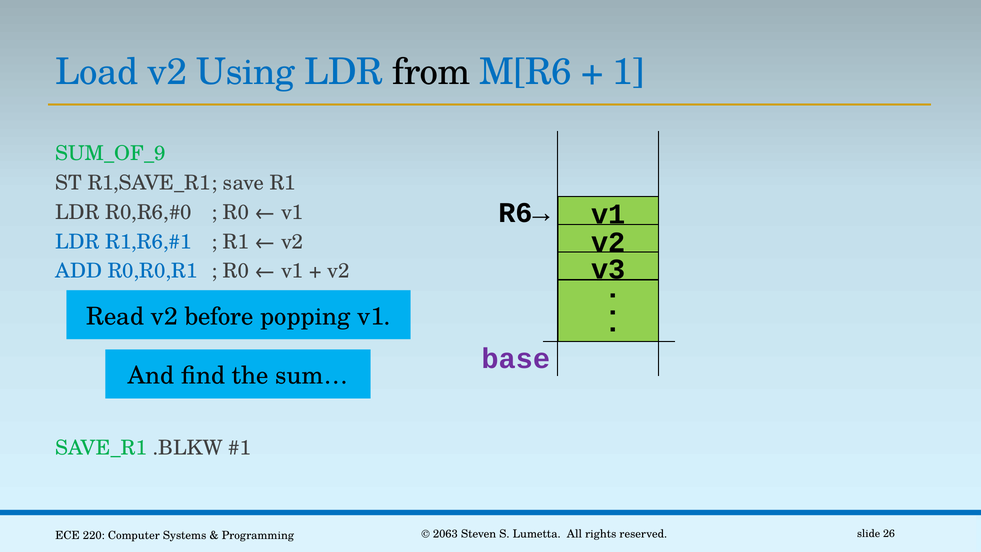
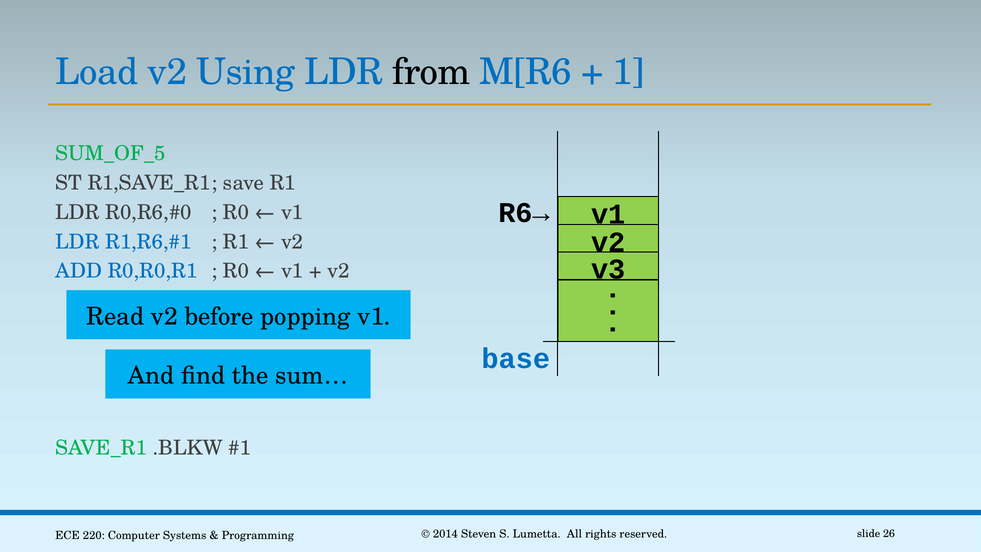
SUM_OF_9: SUM_OF_9 -> SUM_OF_5
base colour: purple -> blue
2063: 2063 -> 2014
